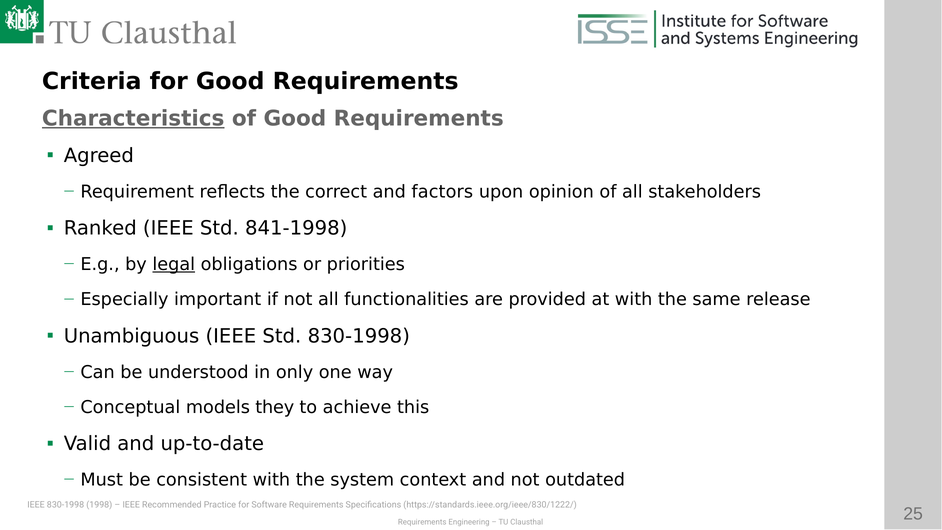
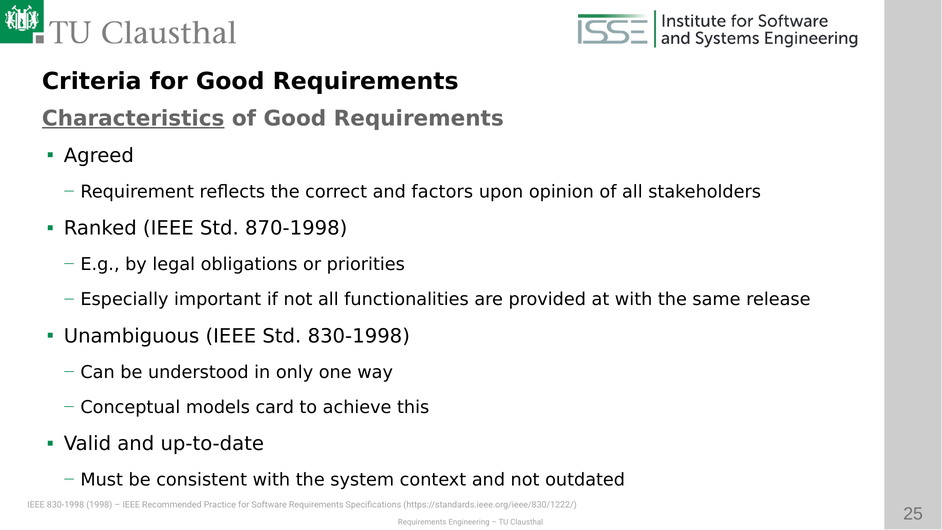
841-1998: 841-1998 -> 870-1998
legal underline: present -> none
they: they -> card
